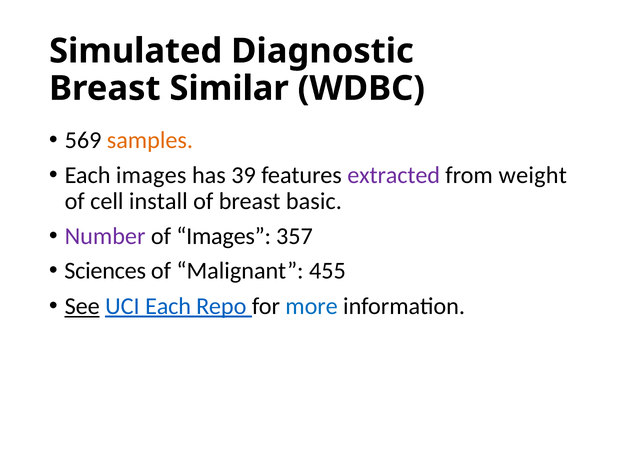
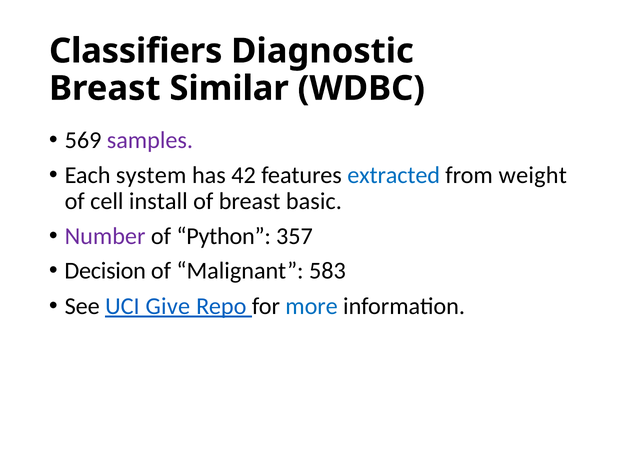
Simulated: Simulated -> Classifiers
samples colour: orange -> purple
Each images: images -> system
39: 39 -> 42
extracted colour: purple -> blue
of Images: Images -> Python
Sciences: Sciences -> Decision
455: 455 -> 583
See underline: present -> none
UCI Each: Each -> Give
